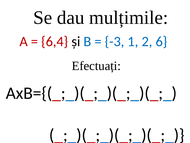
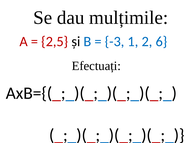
6,4: 6,4 -> 2,5
